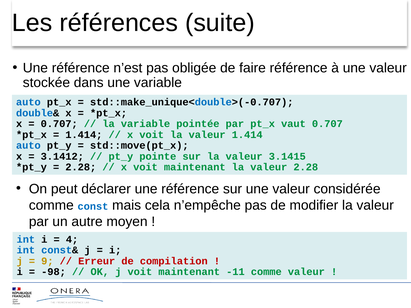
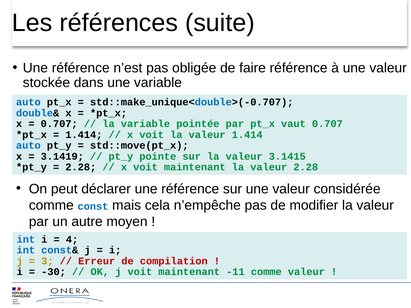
3.1412: 3.1412 -> 3.1419
9: 9 -> 3
-98: -98 -> -30
